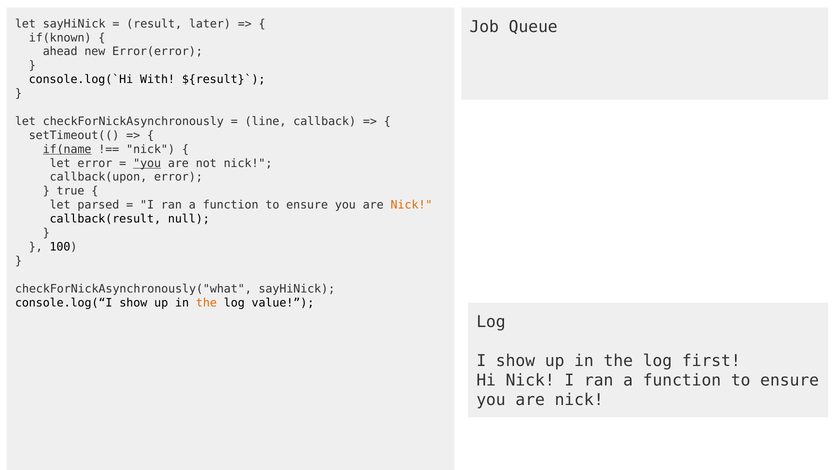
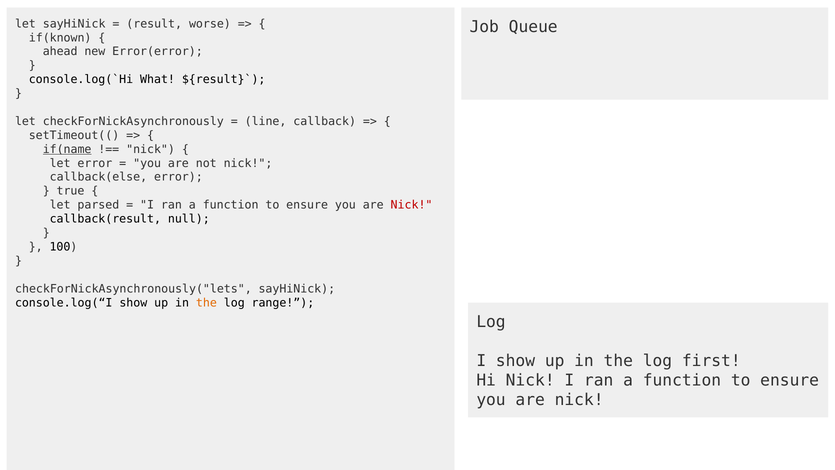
later: later -> worse
With: With -> What
you at (147, 163) underline: present -> none
callback(upon: callback(upon -> callback(else
Nick at (412, 205) colour: orange -> red
checkForNickAsynchronously("what: checkForNickAsynchronously("what -> checkForNickAsynchronously("lets
value: value -> range
